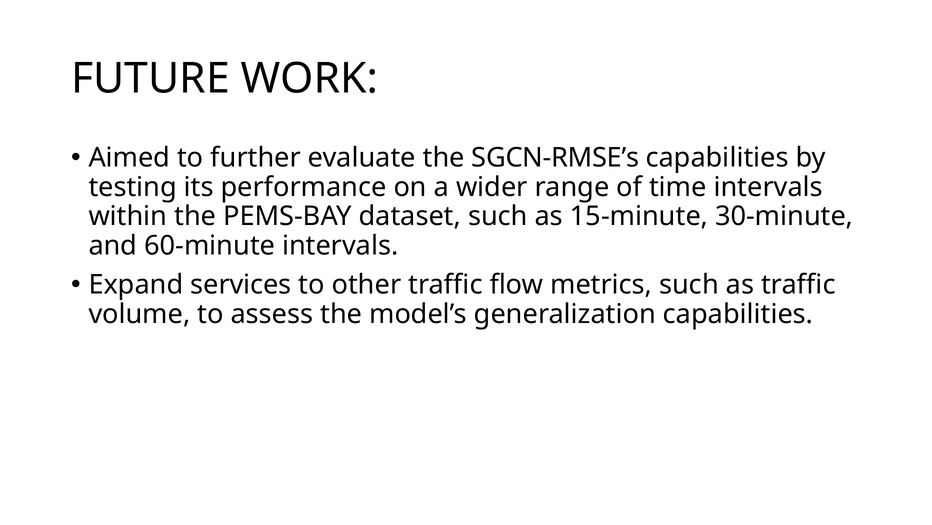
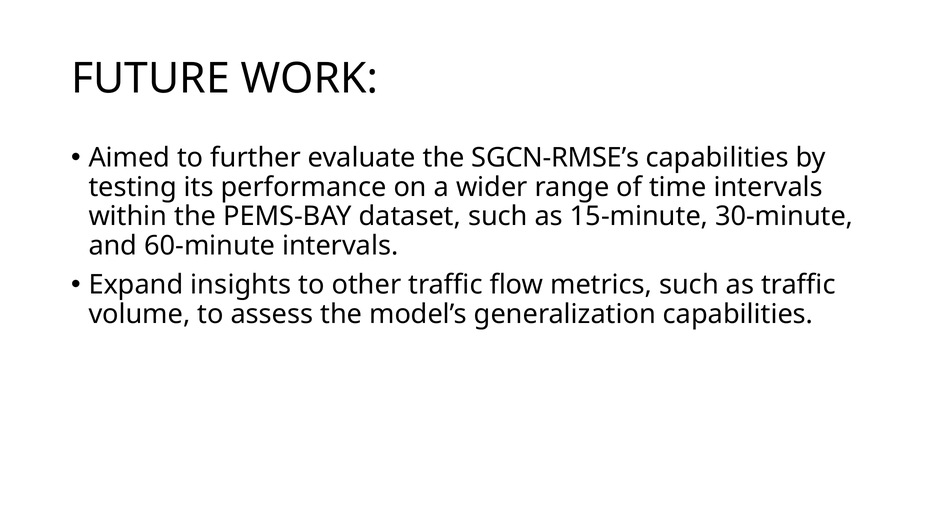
services: services -> insights
